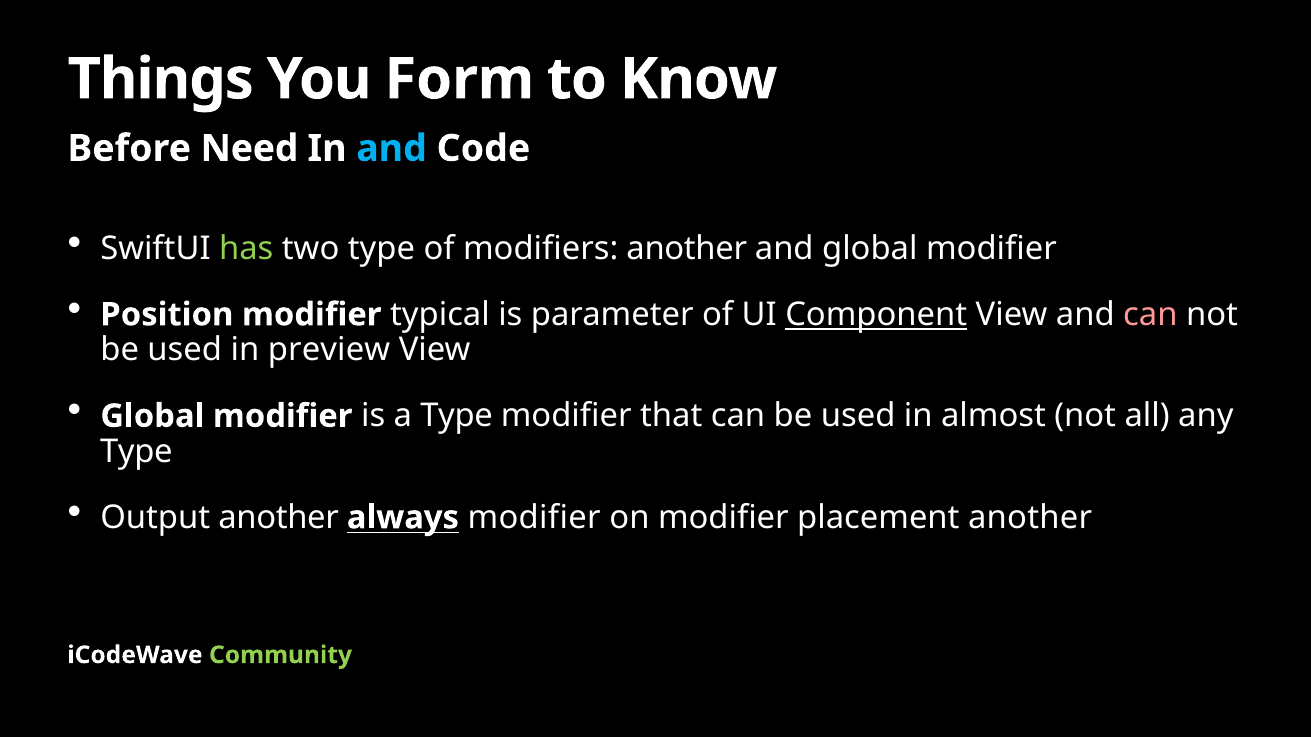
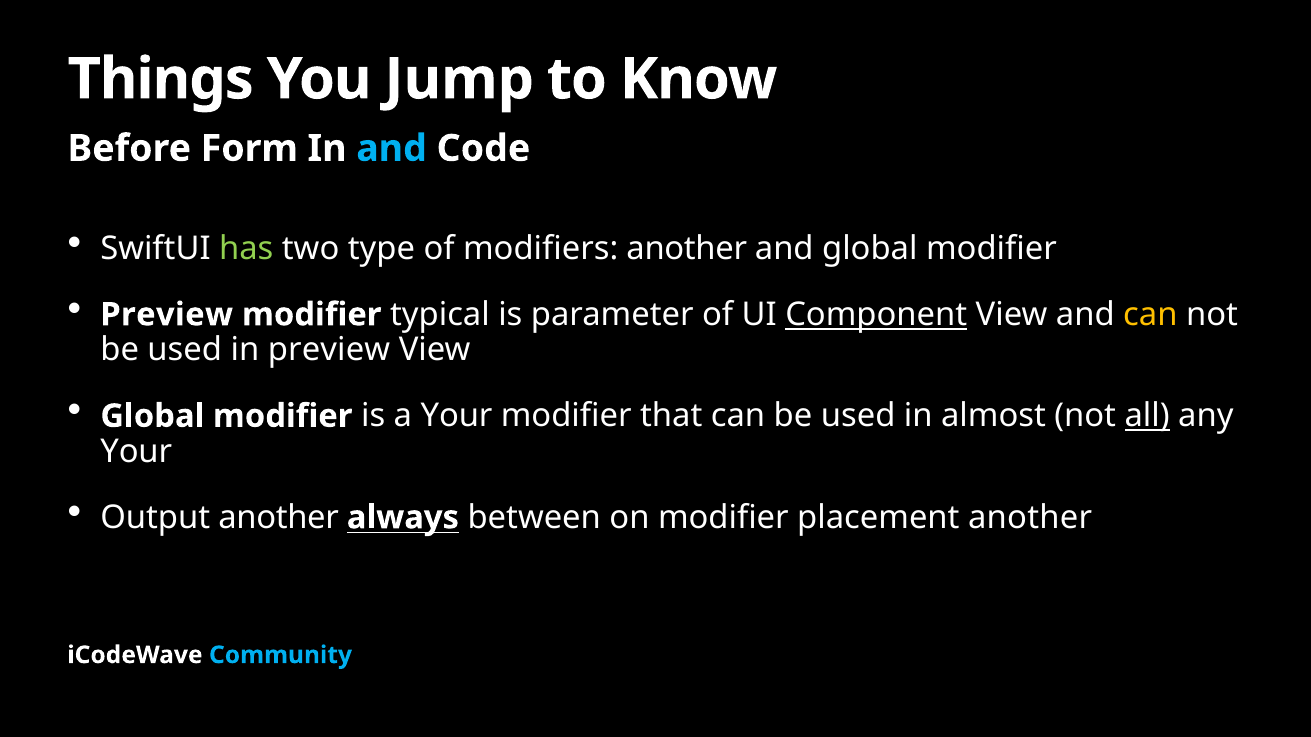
Form: Form -> Jump
Need: Need -> Form
Position at (167, 315): Position -> Preview
can at (1150, 315) colour: pink -> yellow
a Type: Type -> Your
all underline: none -> present
Type at (136, 452): Type -> Your
always modifier: modifier -> between
Community colour: light green -> light blue
